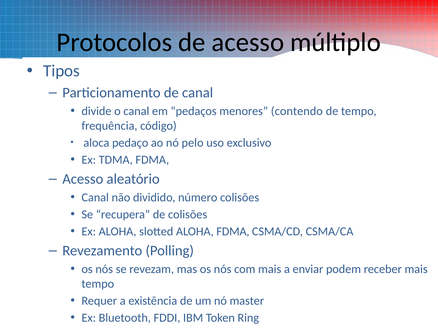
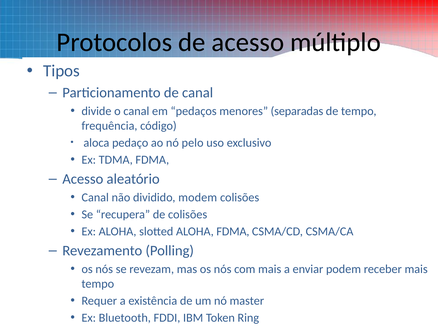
contendo: contendo -> separadas
número: número -> modem
